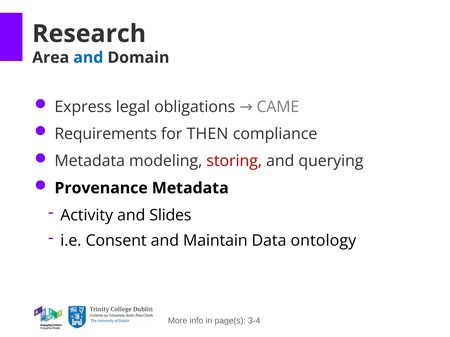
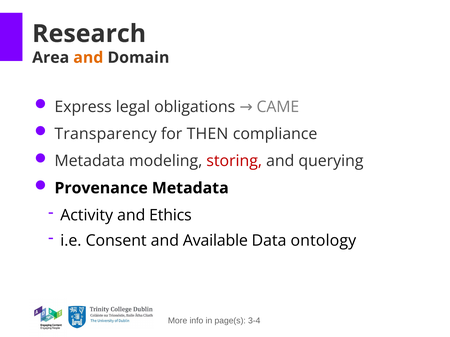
and at (88, 58) colour: blue -> orange
Requirements: Requirements -> Transparency
Slides: Slides -> Ethics
Maintain: Maintain -> Available
